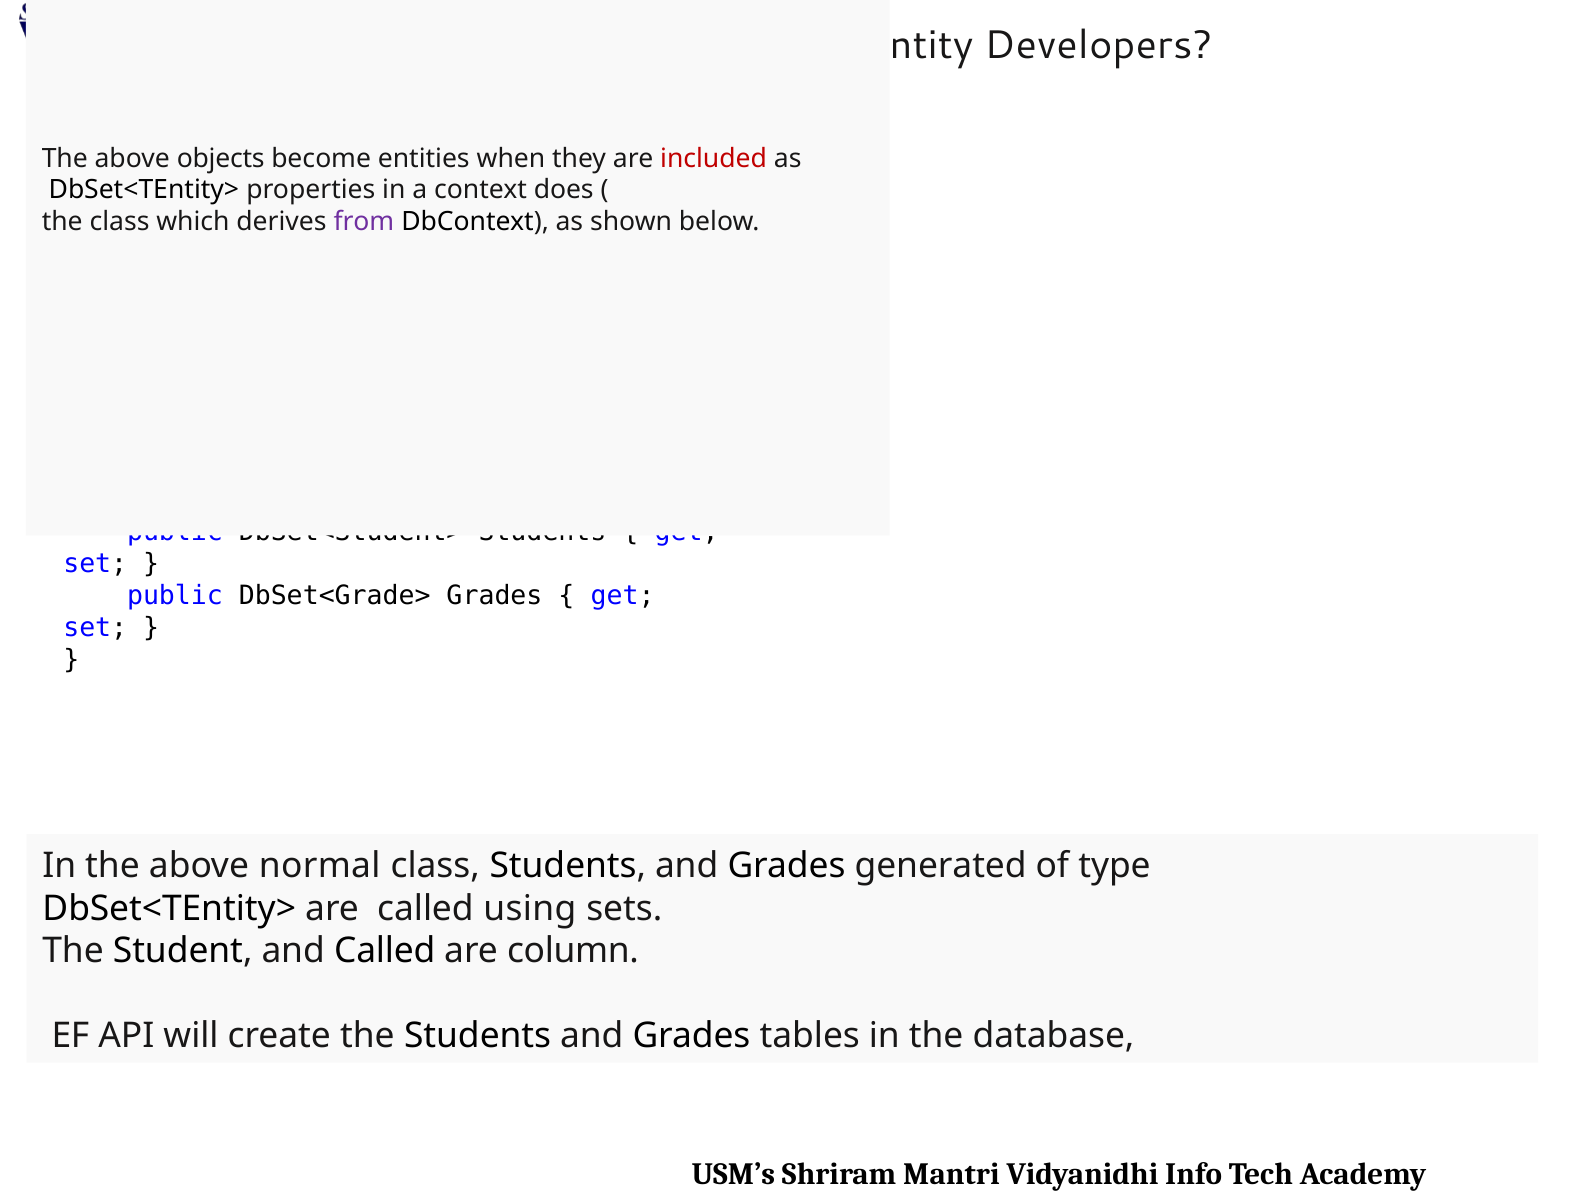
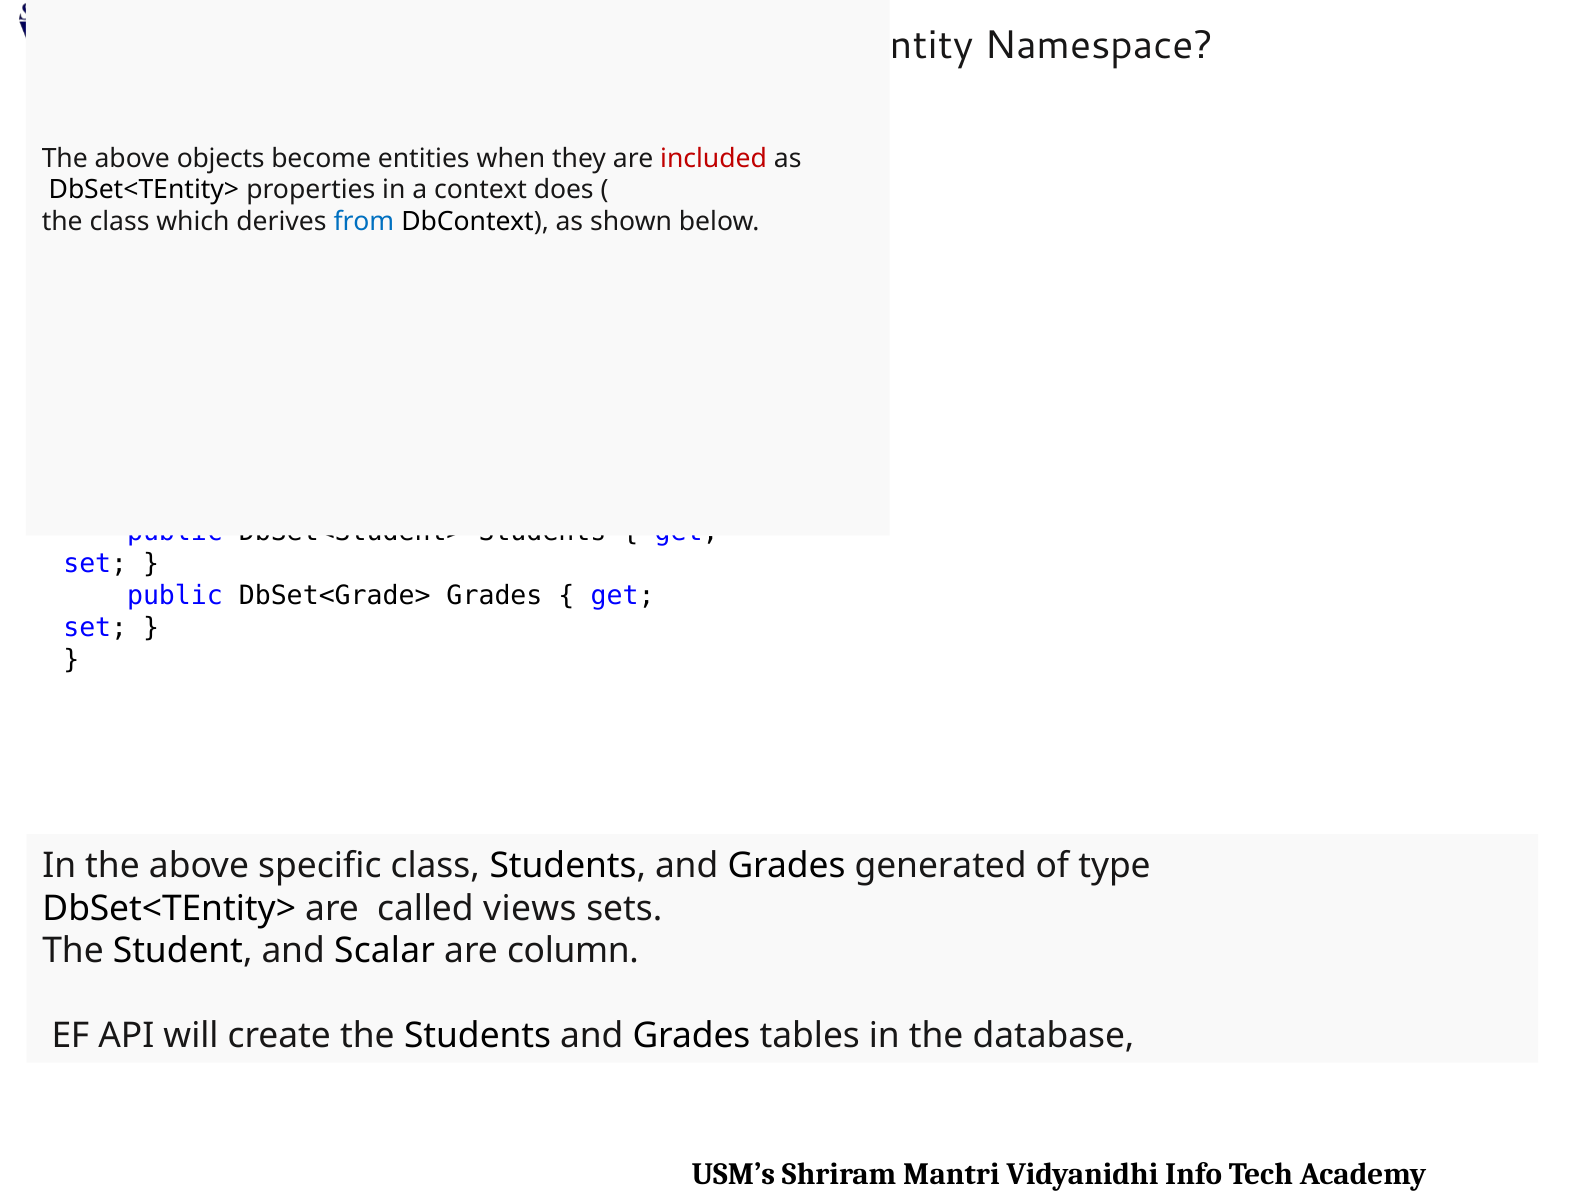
Developers: Developers -> Namespace
from colour: purple -> blue
normal: normal -> specific
using: using -> views
and Called: Called -> Scalar
